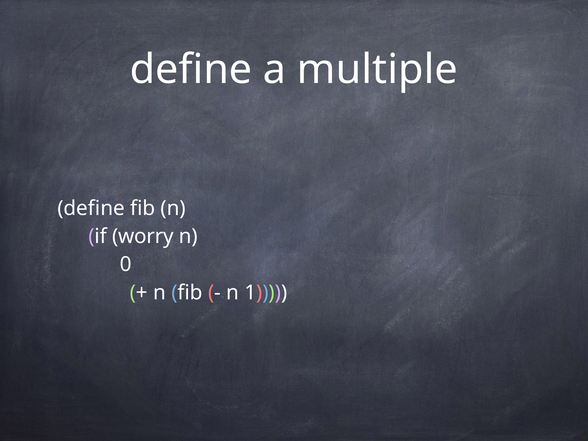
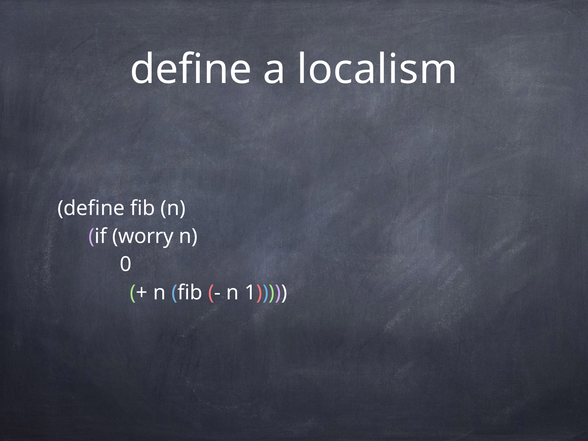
multiple: multiple -> localism
